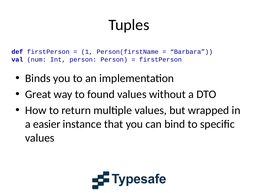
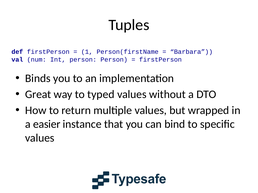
found: found -> typed
